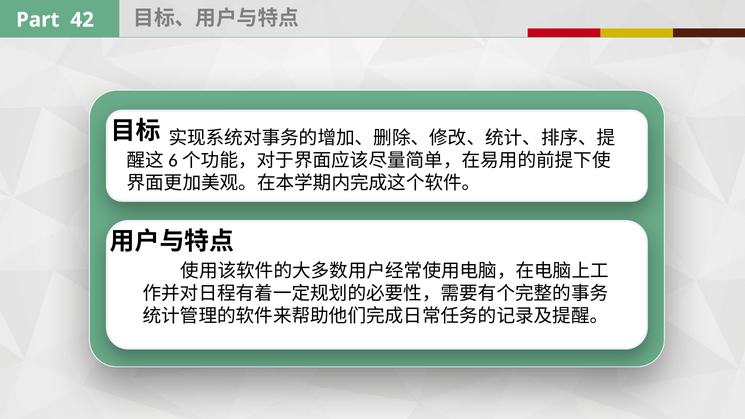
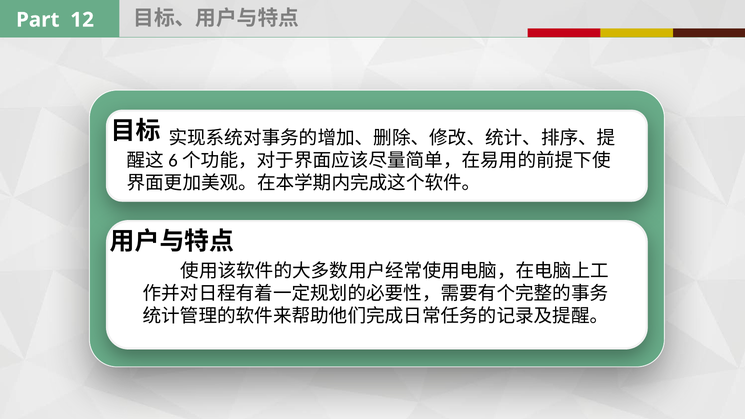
42: 42 -> 12
